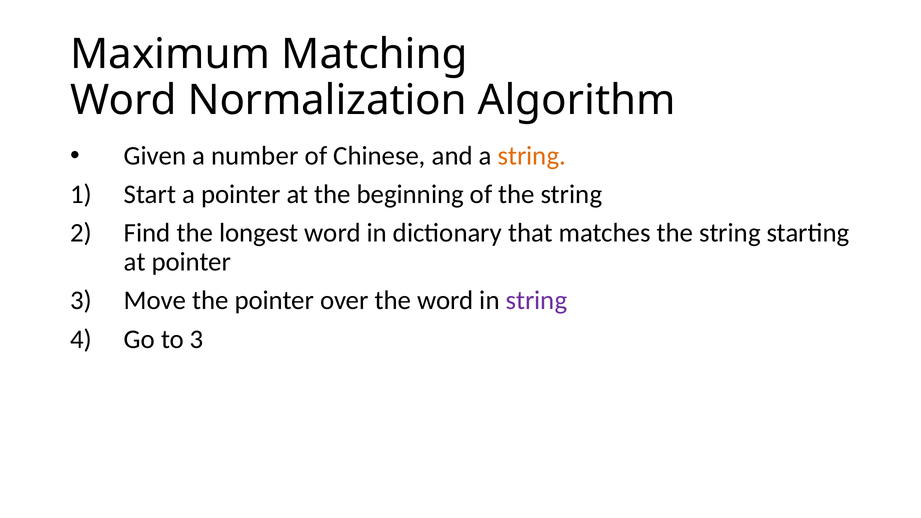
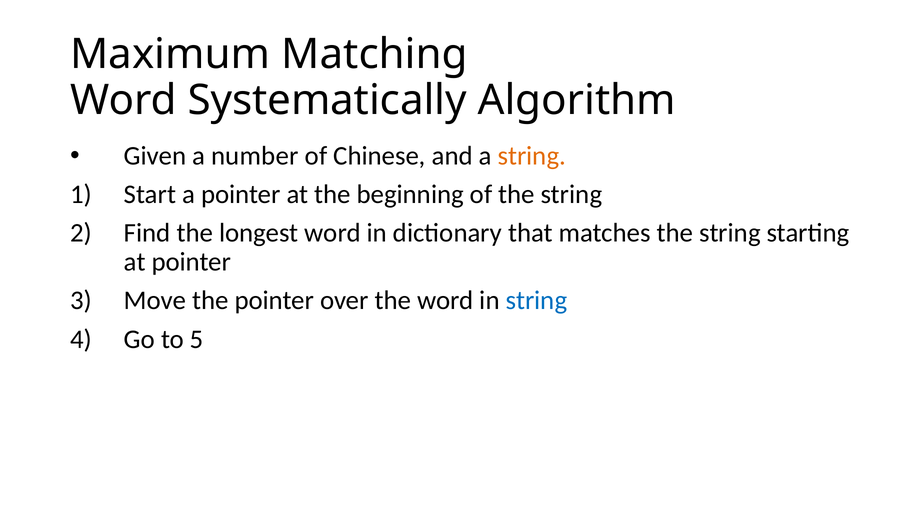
Normalization: Normalization -> Systematically
string at (536, 301) colour: purple -> blue
to 3: 3 -> 5
